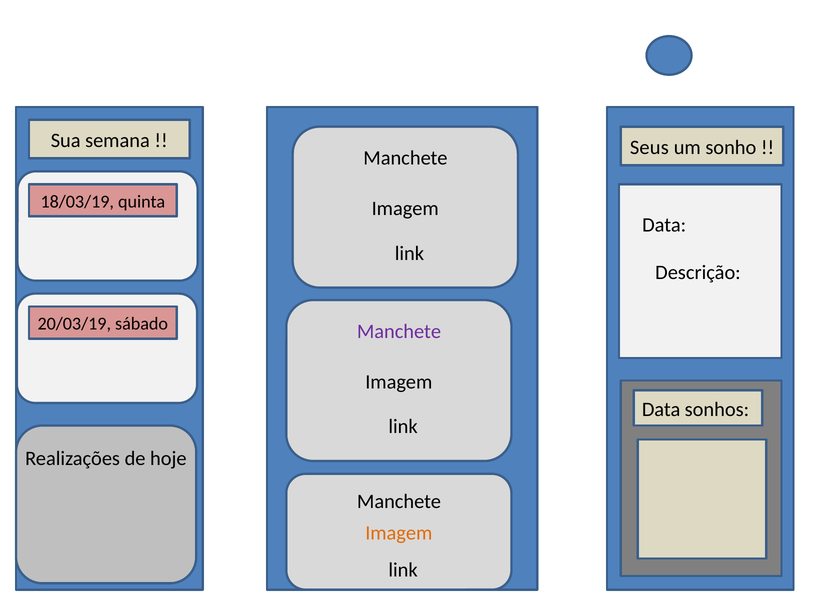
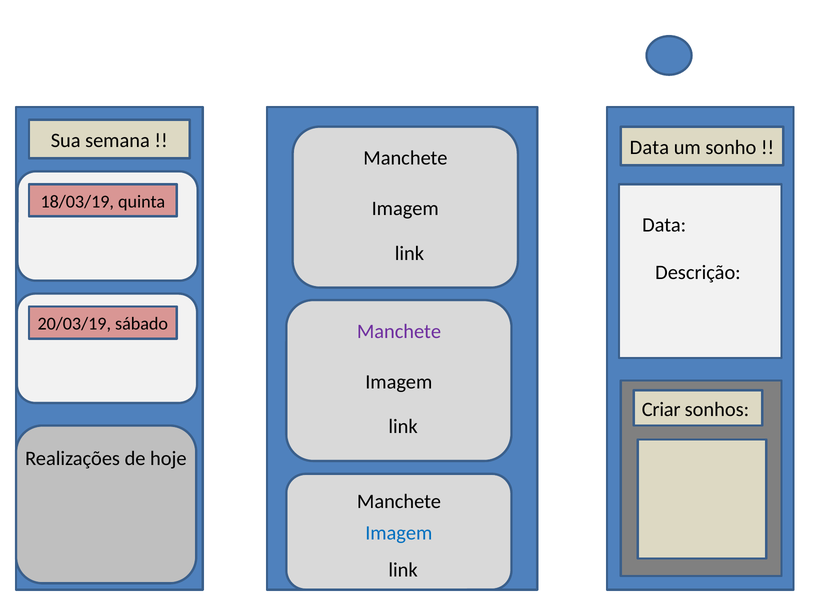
Seus at (649, 147): Seus -> Data
Data at (661, 409): Data -> Criar
Imagem at (399, 533) colour: orange -> blue
